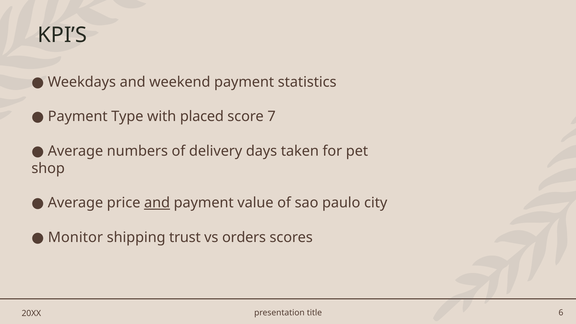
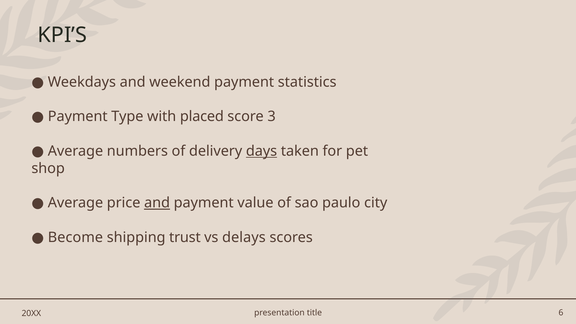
7: 7 -> 3
days underline: none -> present
Monitor: Monitor -> Become
orders: orders -> delays
